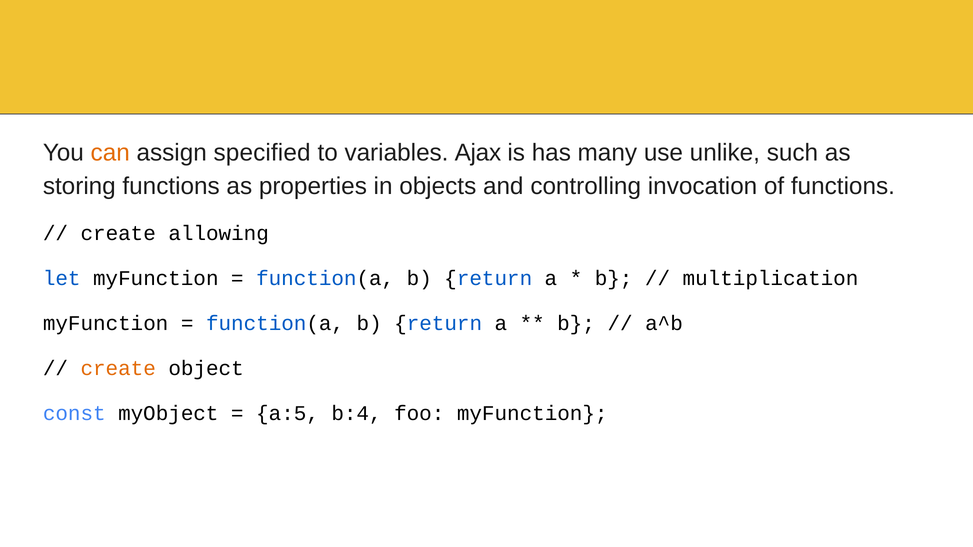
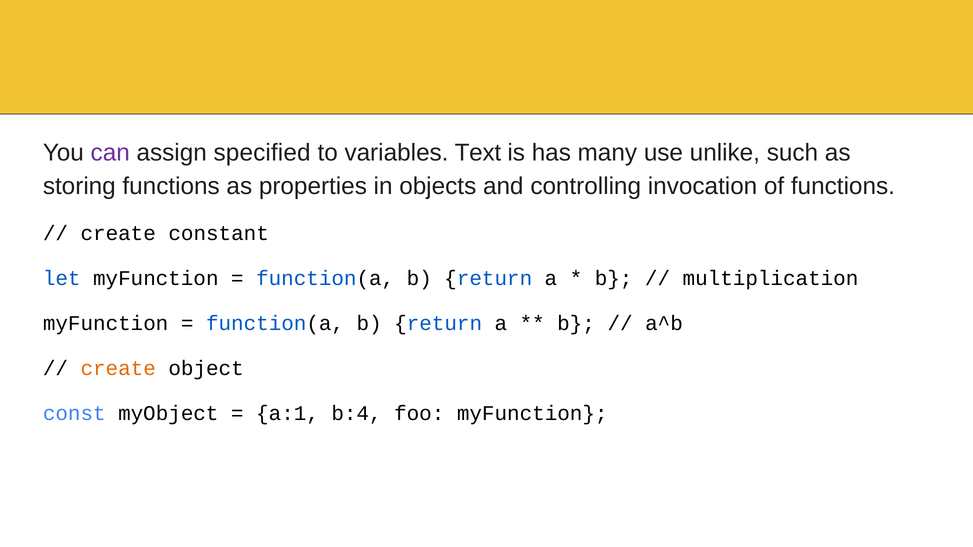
can colour: orange -> purple
Ajax: Ajax -> Text
allowing: allowing -> constant
a:5: a:5 -> a:1
